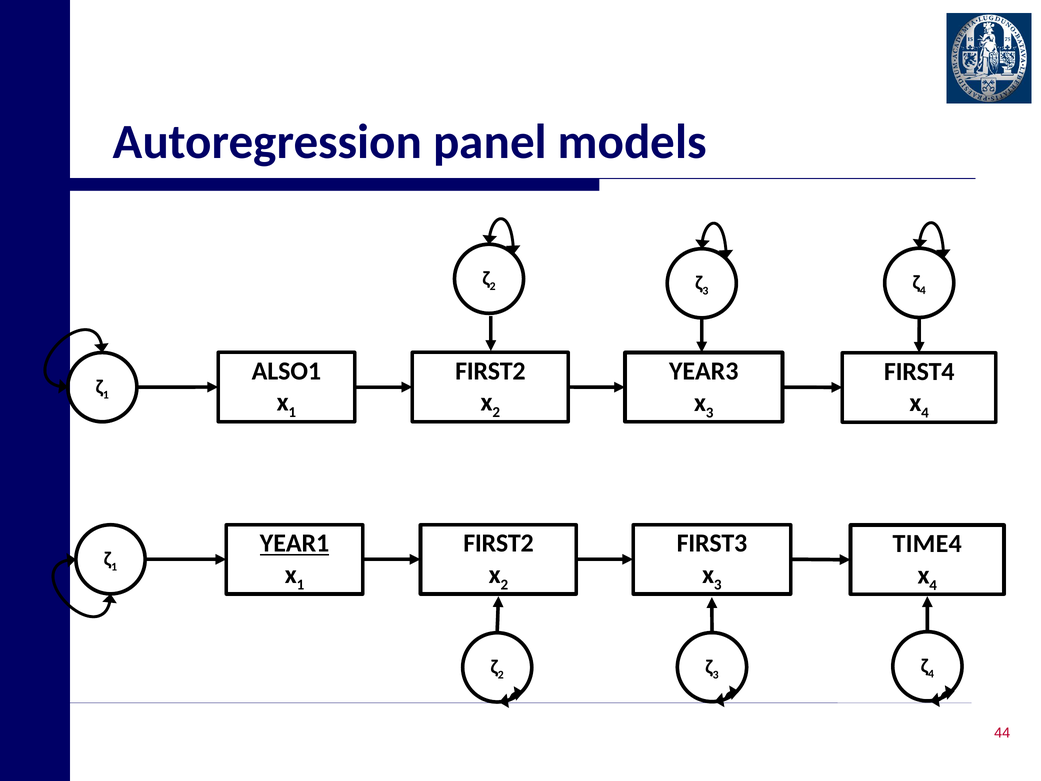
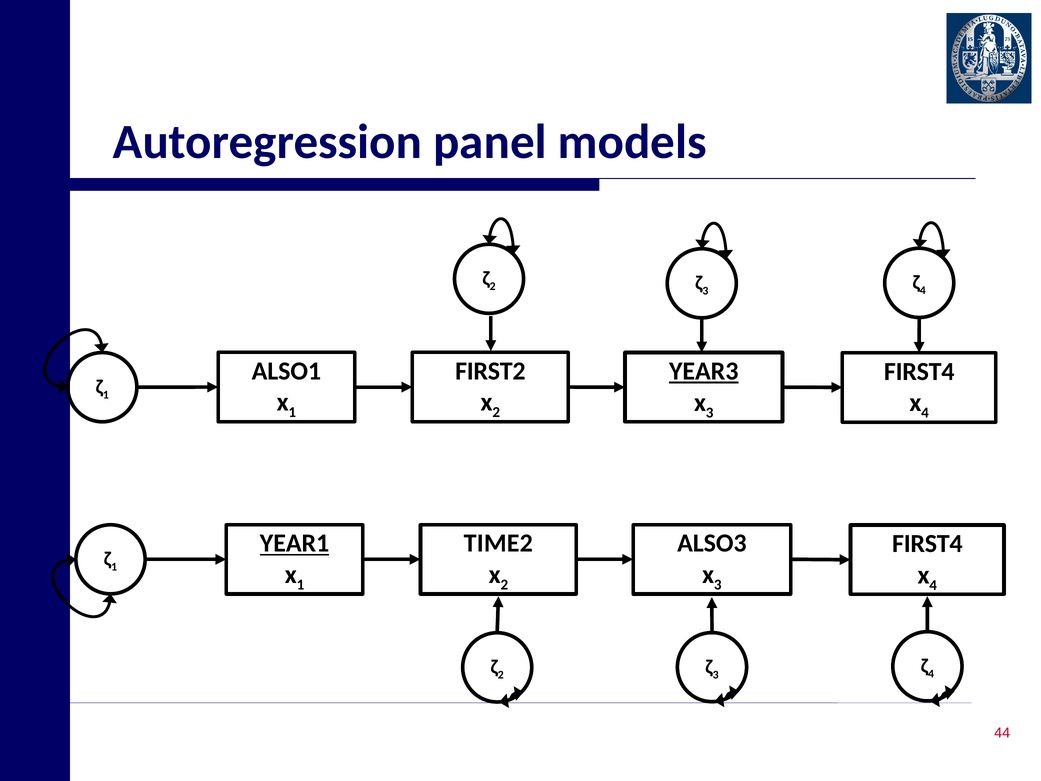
YEAR3 underline: none -> present
FIRST2 at (499, 543): FIRST2 -> TIME2
FIRST3: FIRST3 -> ALSO3
TIME4 at (927, 544): TIME4 -> FIRST4
